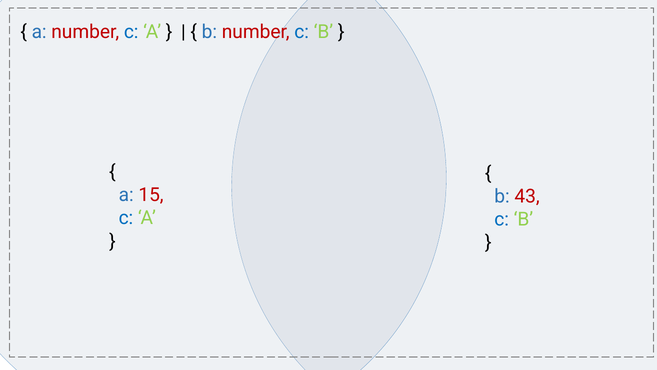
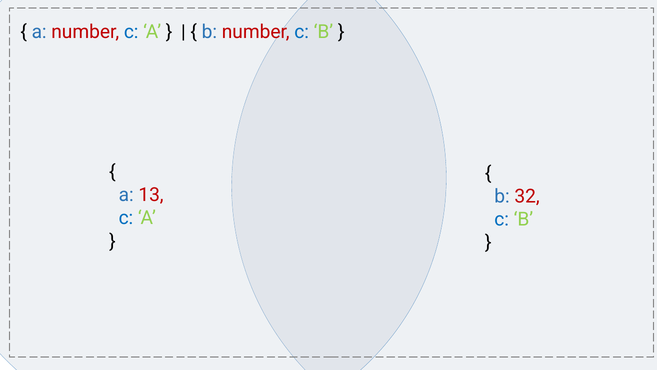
15: 15 -> 13
43: 43 -> 32
